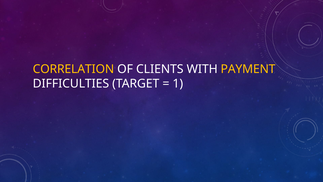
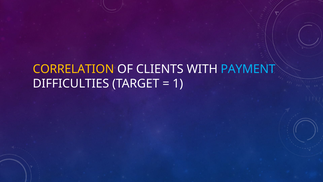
PAYMENT colour: yellow -> light blue
